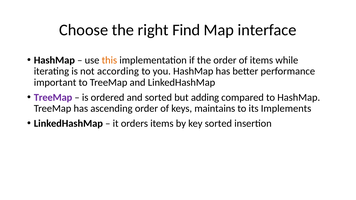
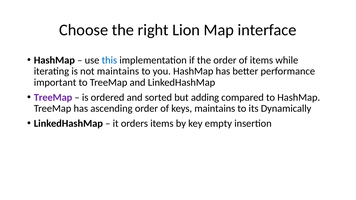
Find: Find -> Lion
this colour: orange -> blue
not according: according -> maintains
Implements: Implements -> Dynamically
key sorted: sorted -> empty
